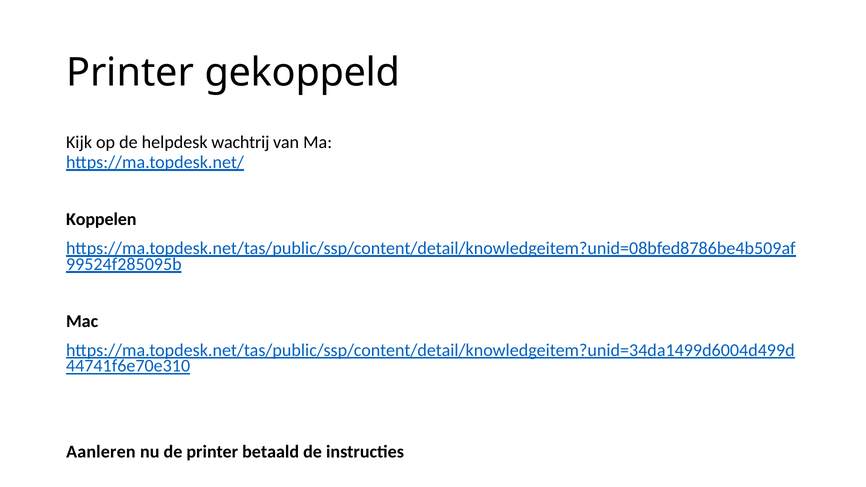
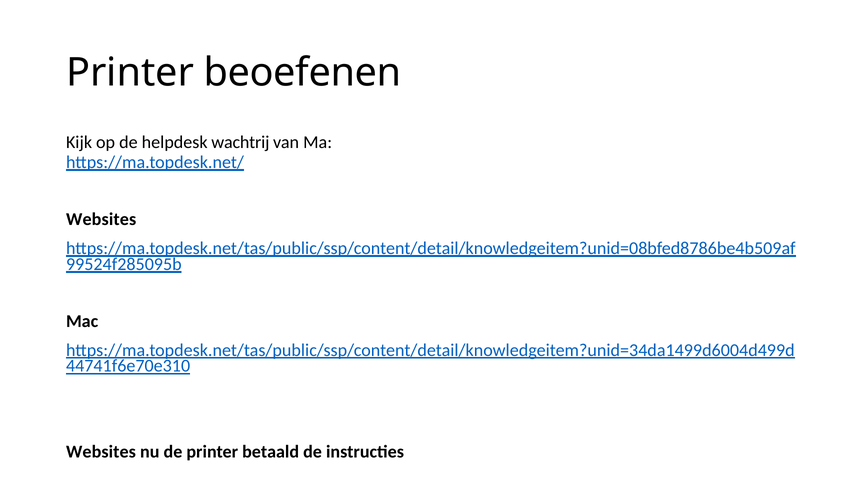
gekoppeld: gekoppeld -> beoefenen
Koppelen at (101, 219): Koppelen -> Websites
Aanleren at (101, 452): Aanleren -> Websites
